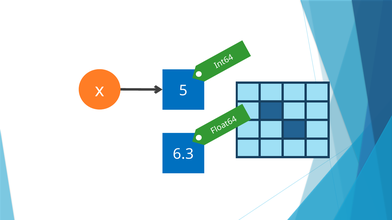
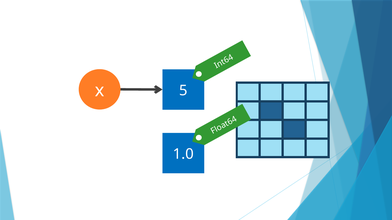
6.3: 6.3 -> 1.0
